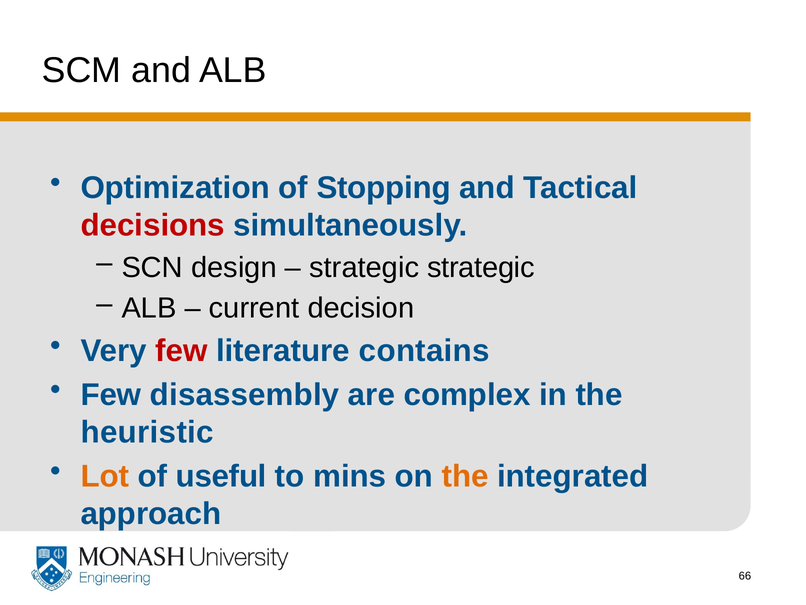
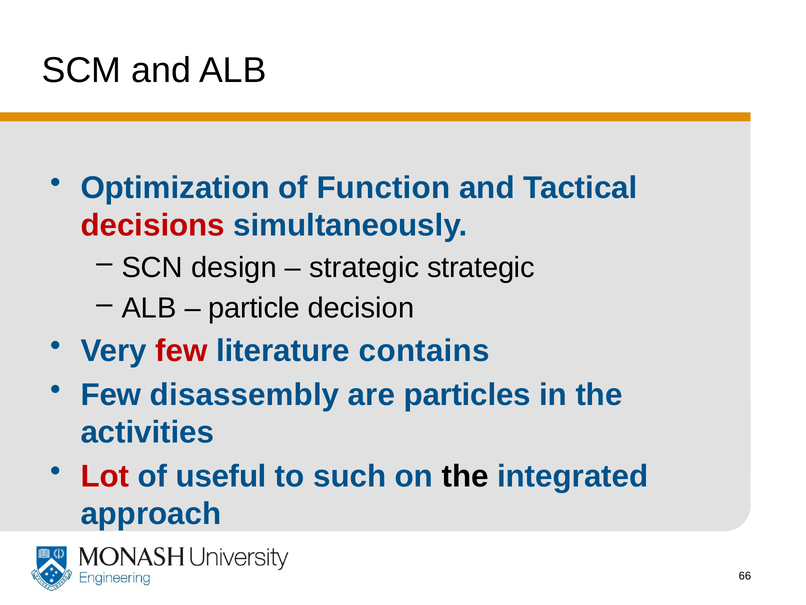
Stopping: Stopping -> Function
current: current -> particle
complex: complex -> particles
heuristic: heuristic -> activities
Lot colour: orange -> red
mins: mins -> such
the at (465, 476) colour: orange -> black
